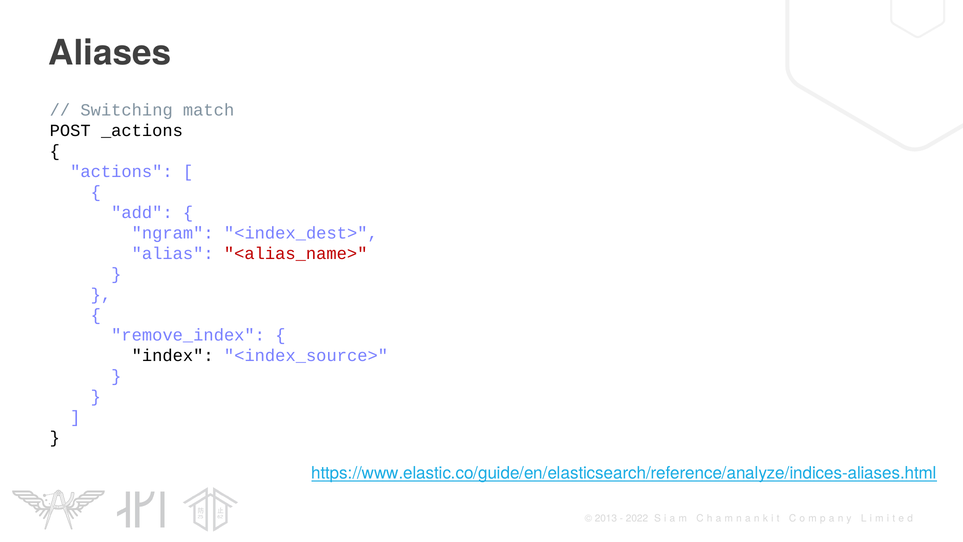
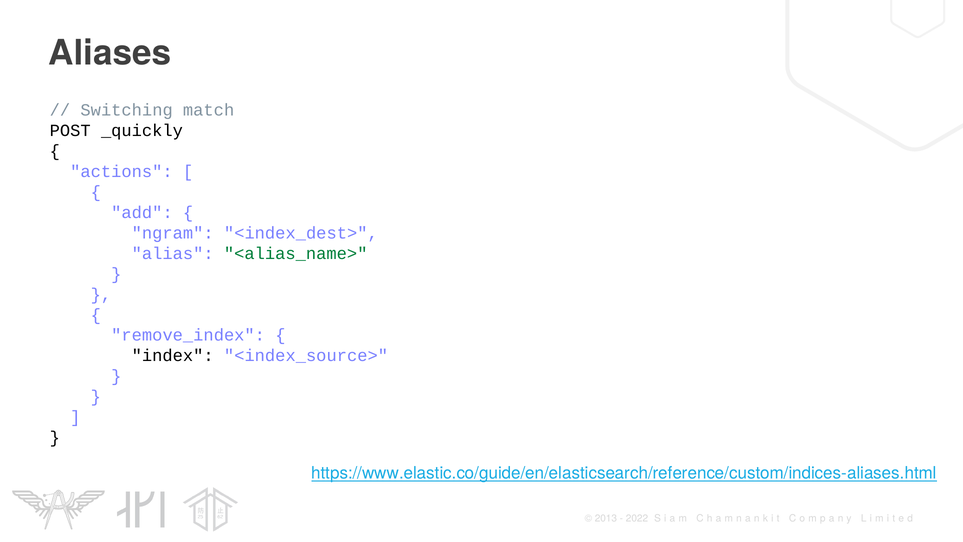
_actions: _actions -> _quickly
<alias_name> colour: red -> green
https://www.elastic.co/guide/en/elasticsearch/reference/analyze/indices-aliases.html: https://www.elastic.co/guide/en/elasticsearch/reference/analyze/indices-aliases.html -> https://www.elastic.co/guide/en/elasticsearch/reference/custom/indices-aliases.html
